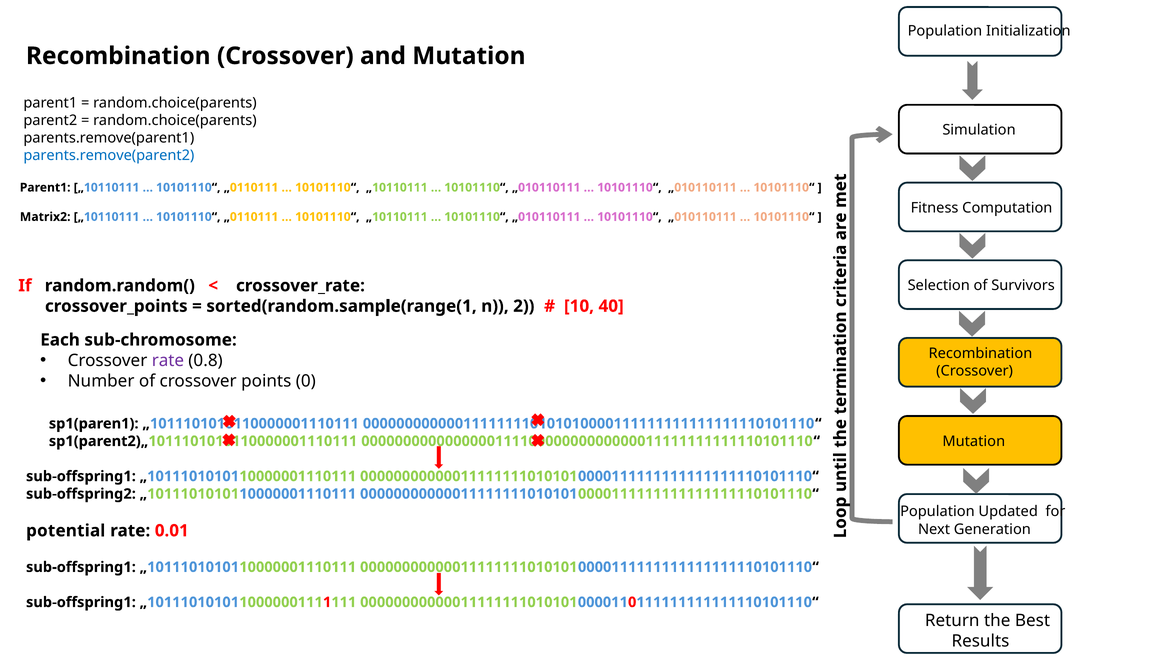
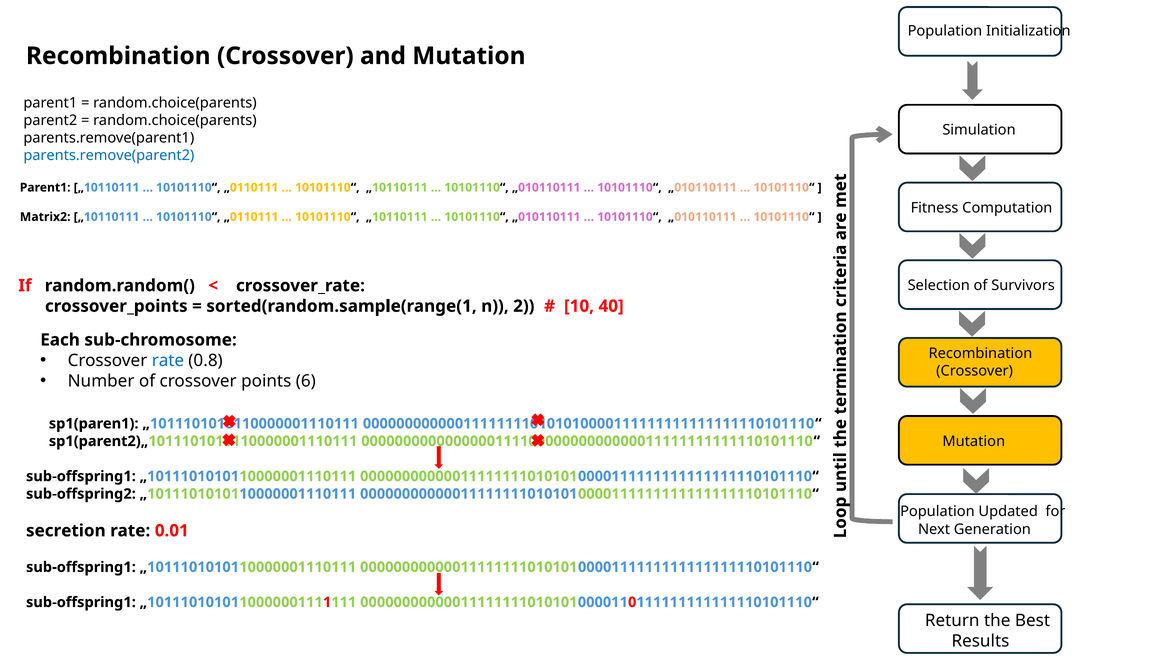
rate at (168, 360) colour: purple -> blue
0: 0 -> 6
potential: potential -> secretion
